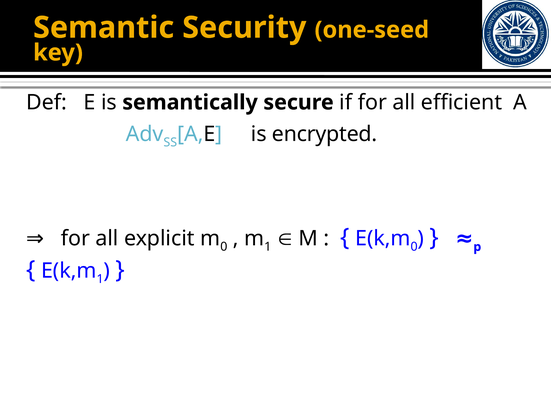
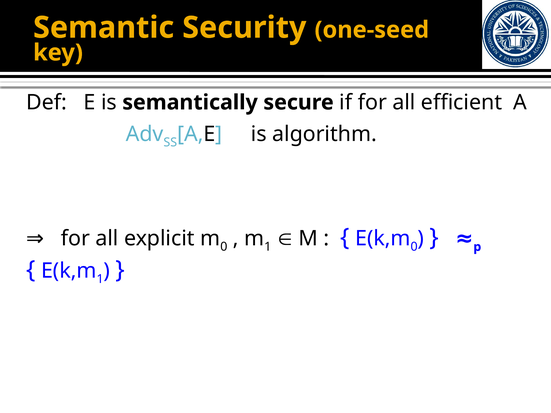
encrypted: encrypted -> algorithm
